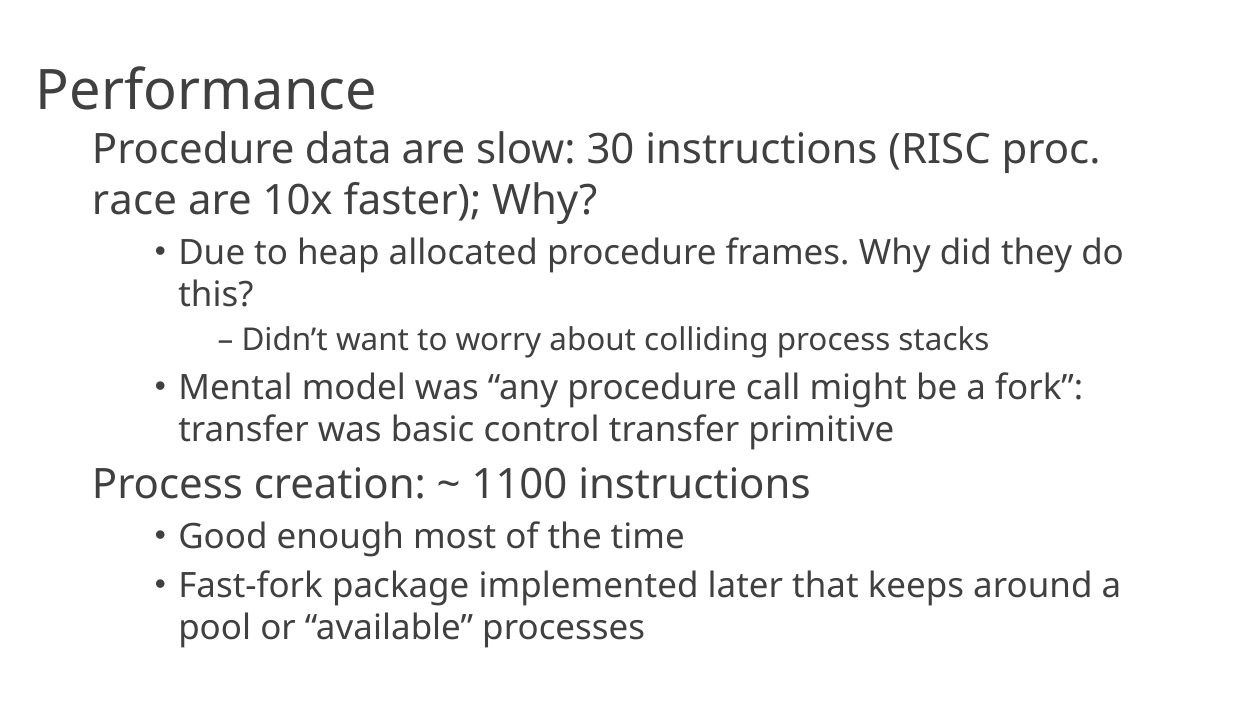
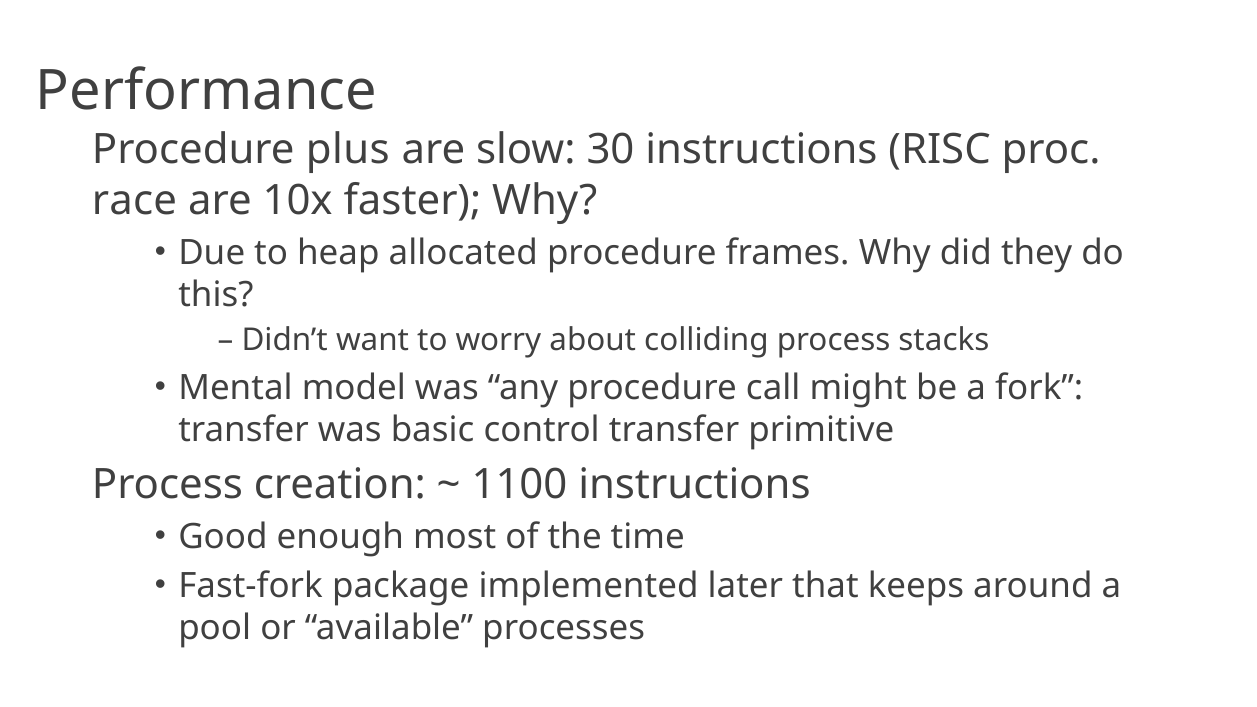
data: data -> plus
